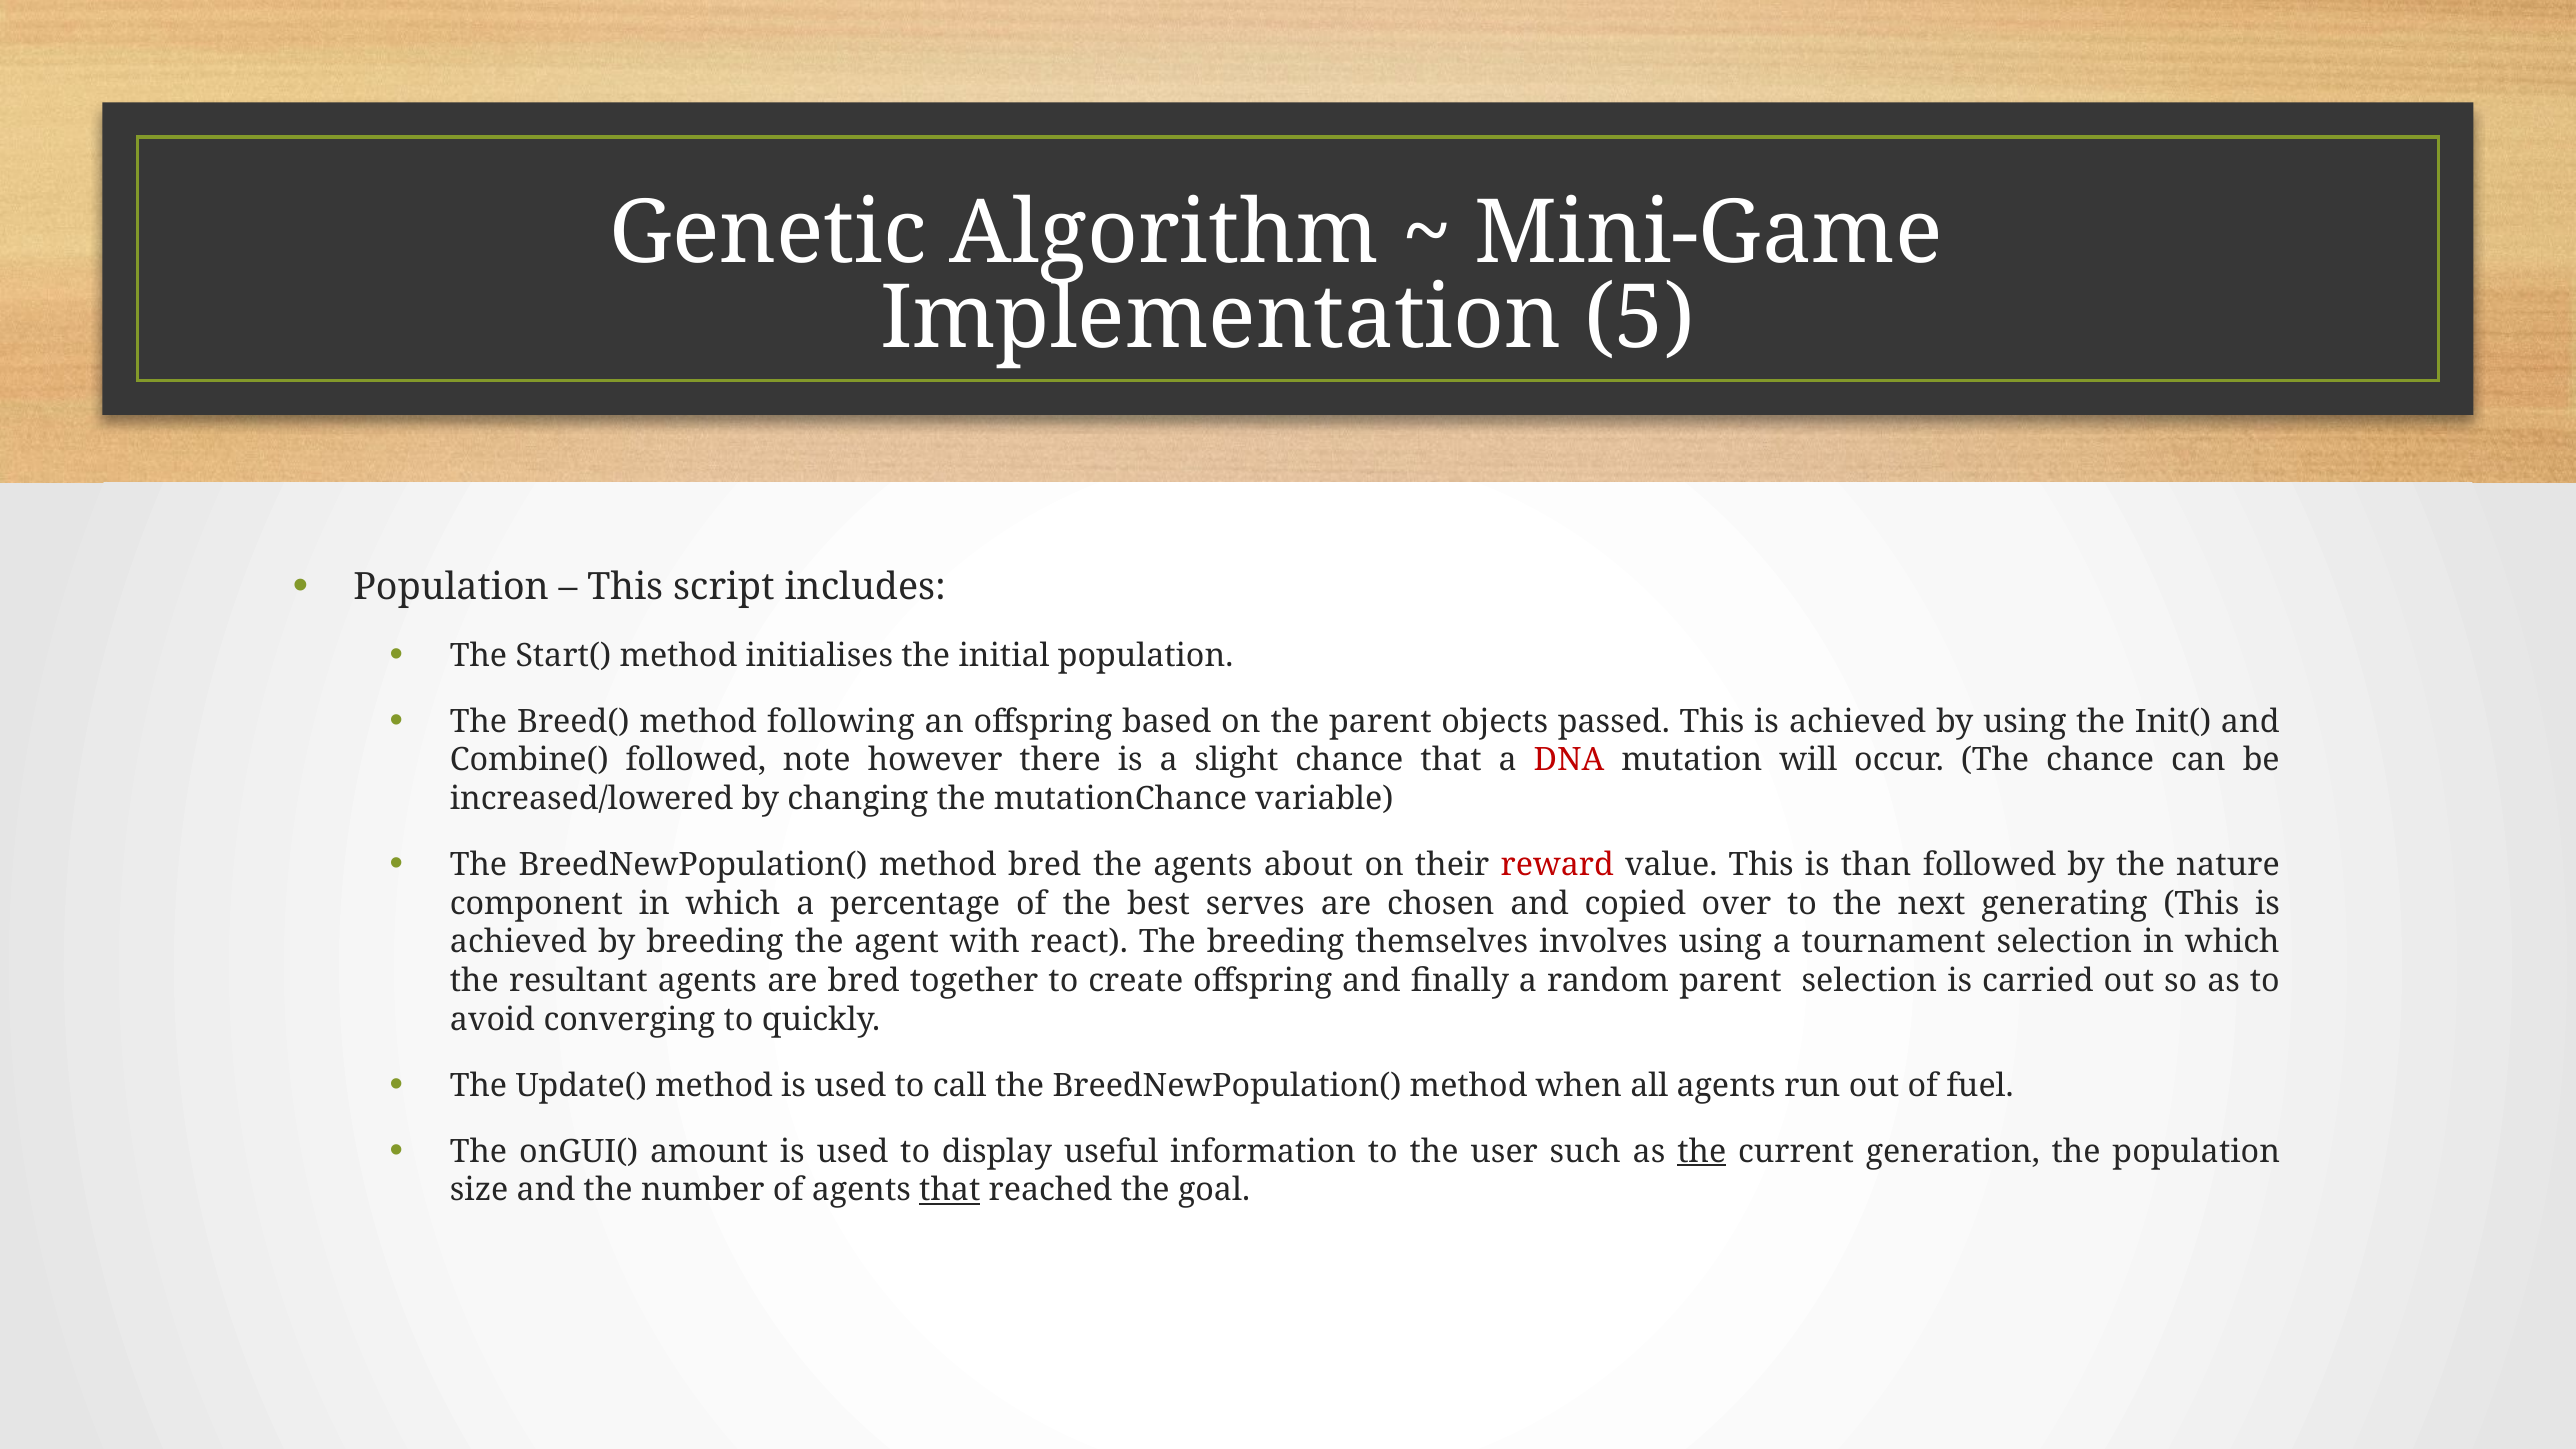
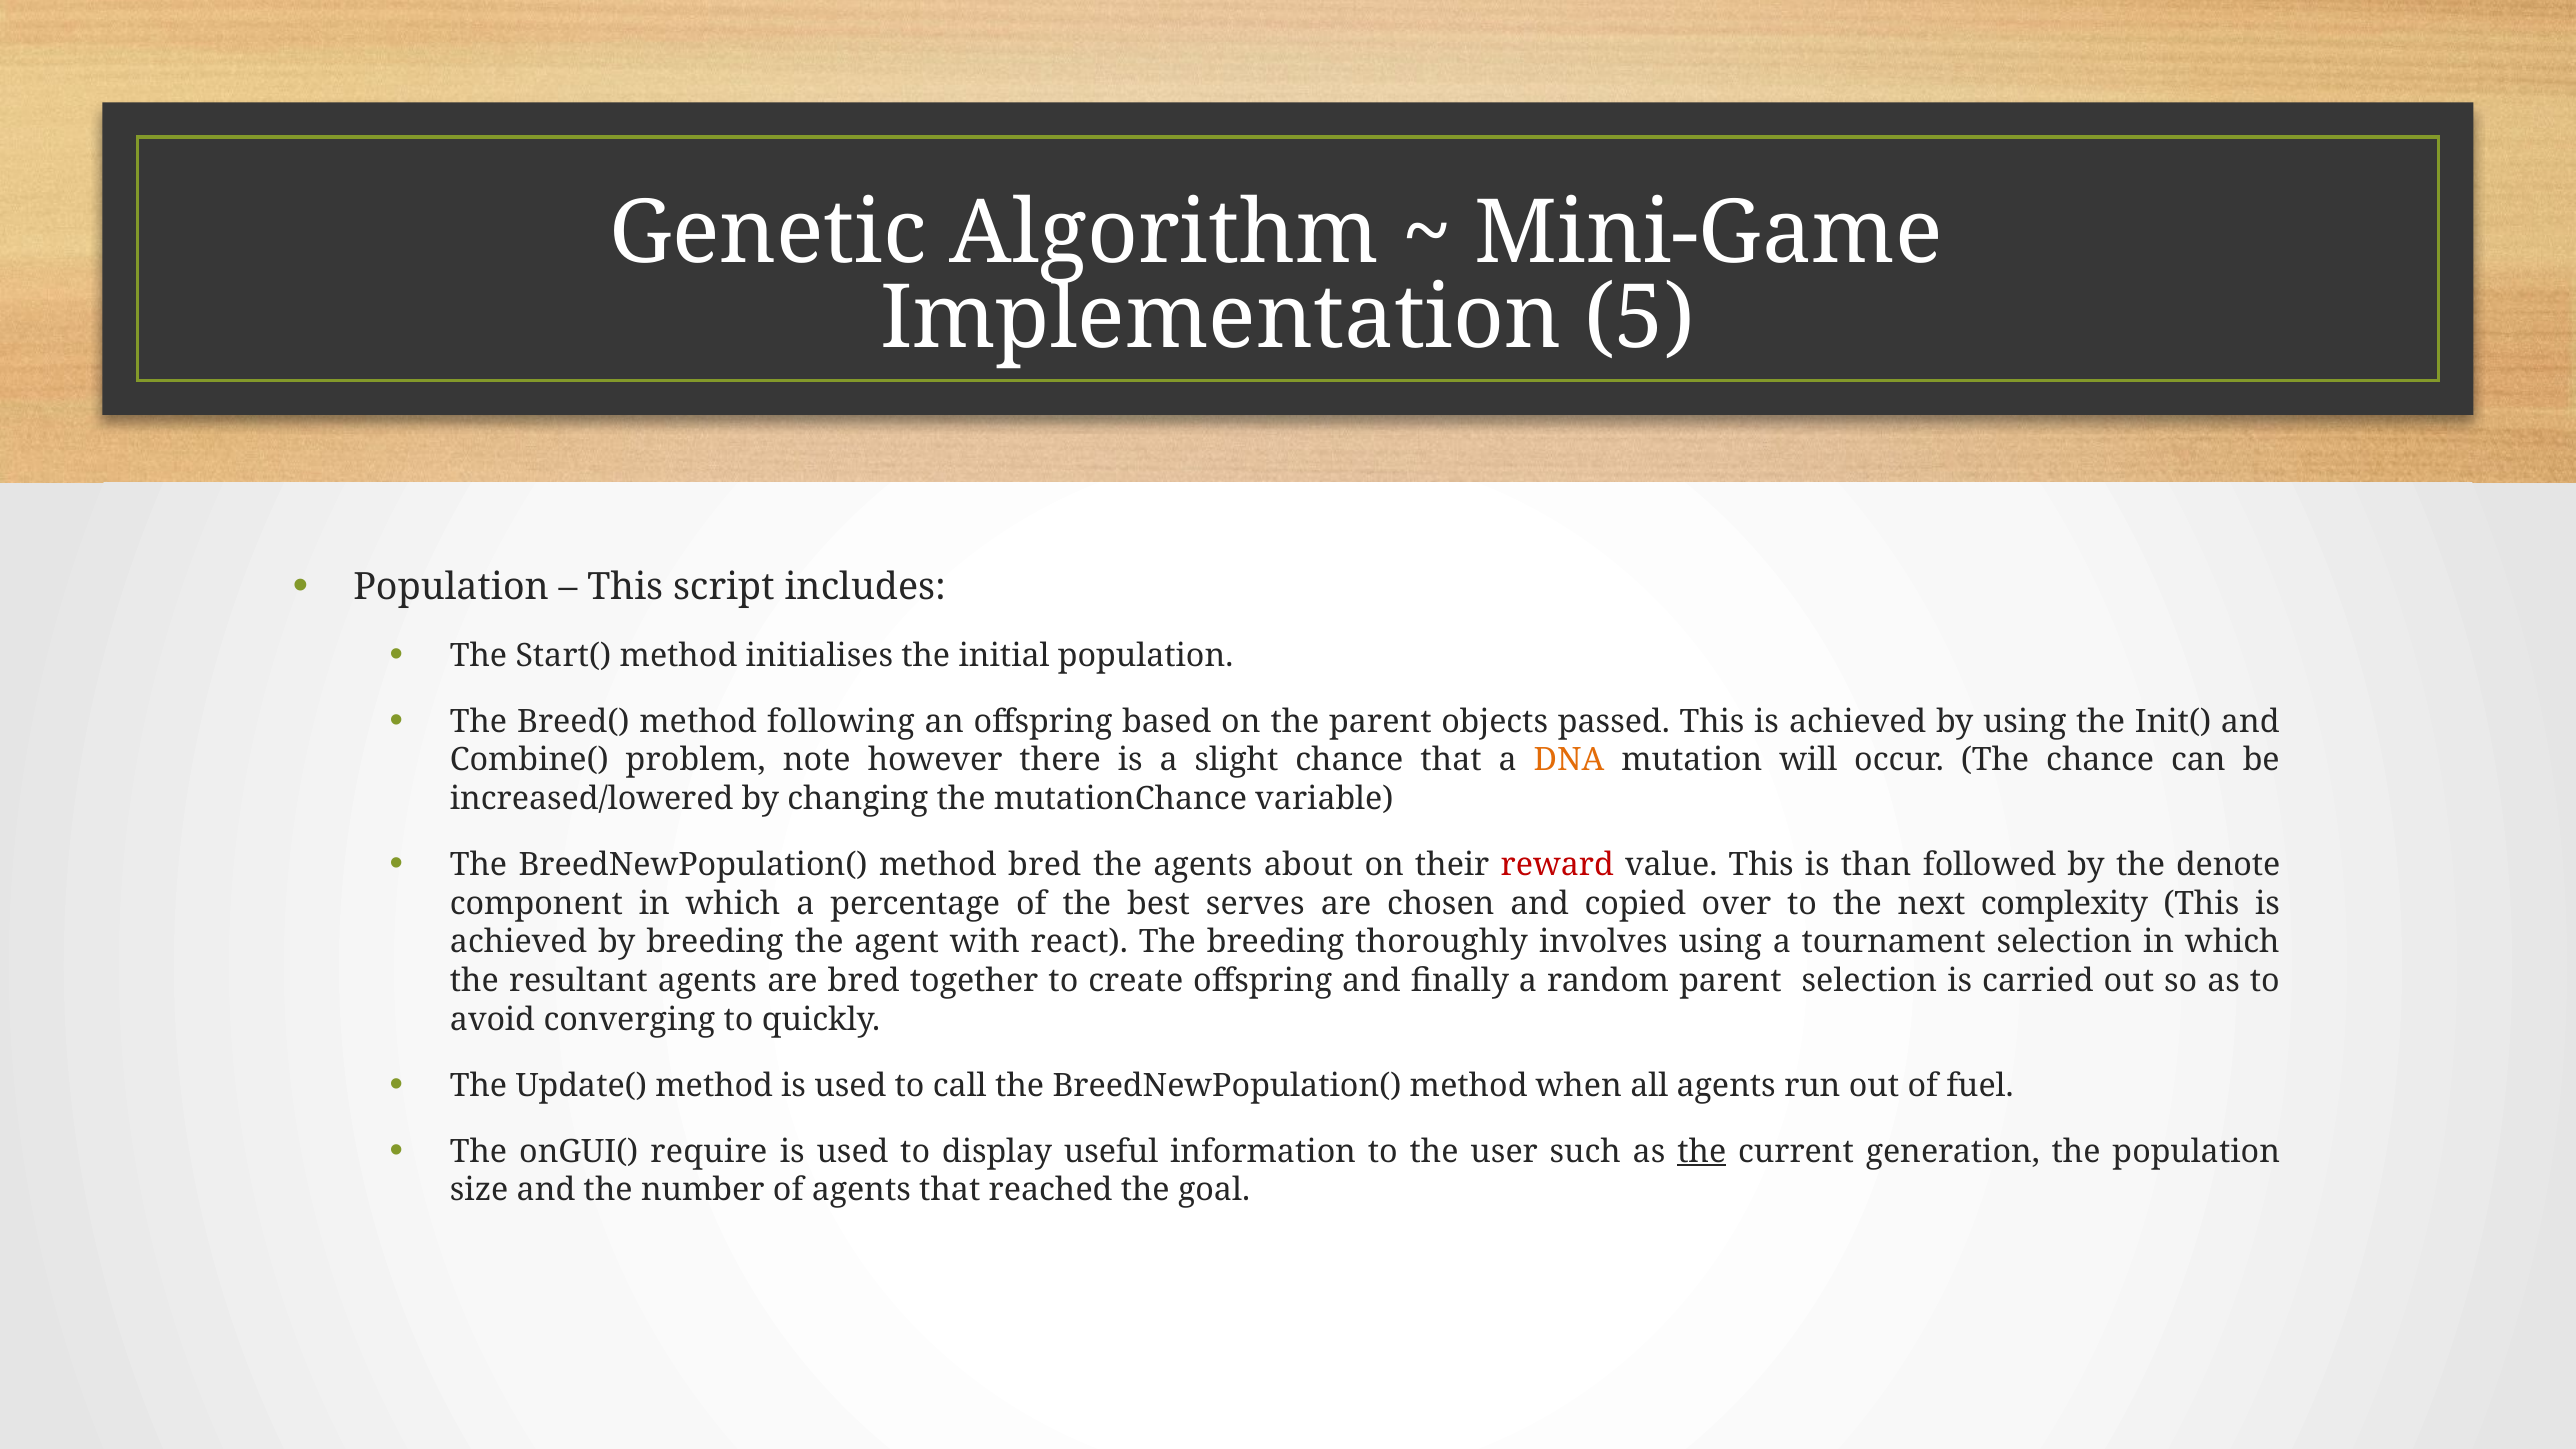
Combine( followed: followed -> problem
DNA colour: red -> orange
nature: nature -> denote
generating: generating -> complexity
themselves: themselves -> thoroughly
amount: amount -> require
that at (950, 1190) underline: present -> none
